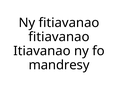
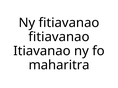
mandresy: mandresy -> maharitra
